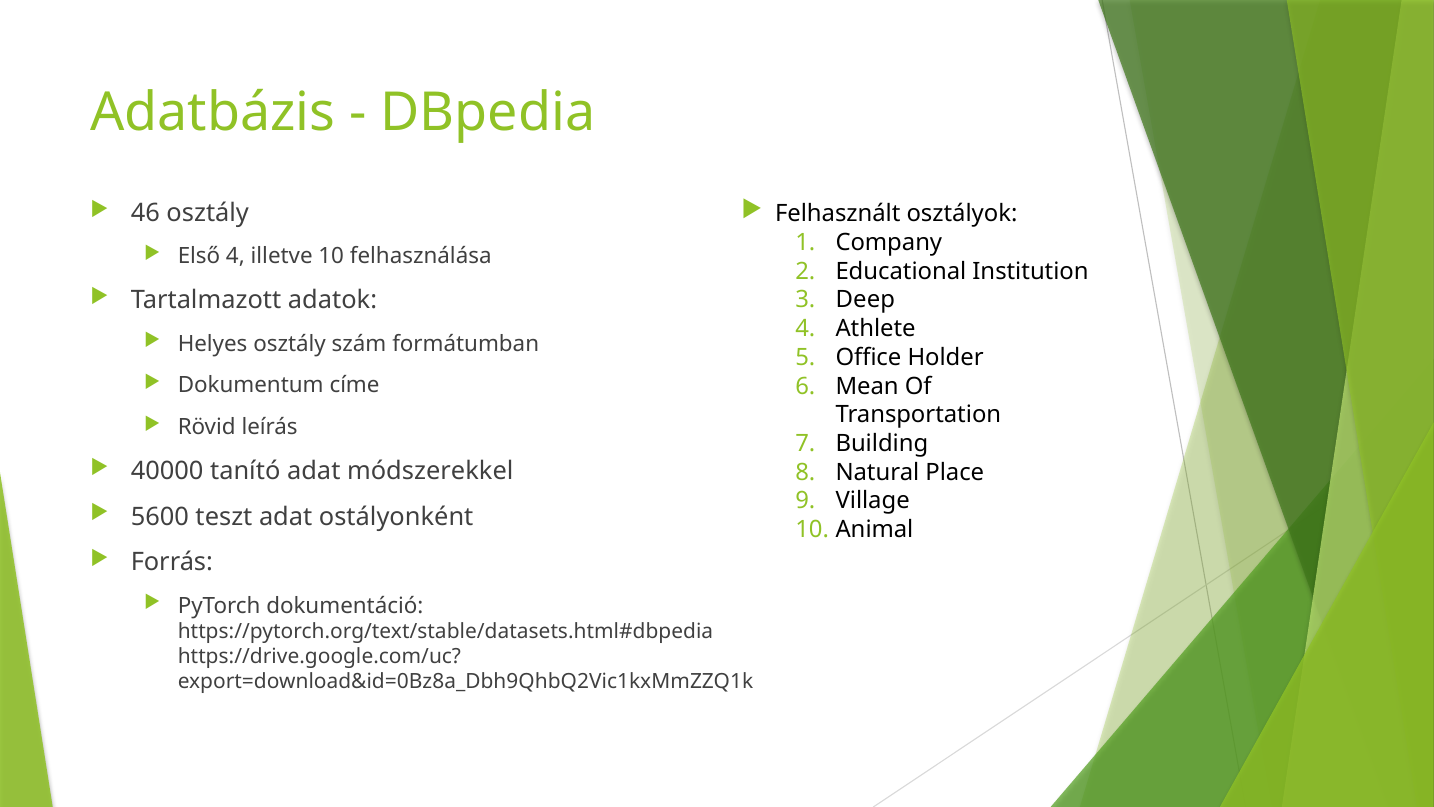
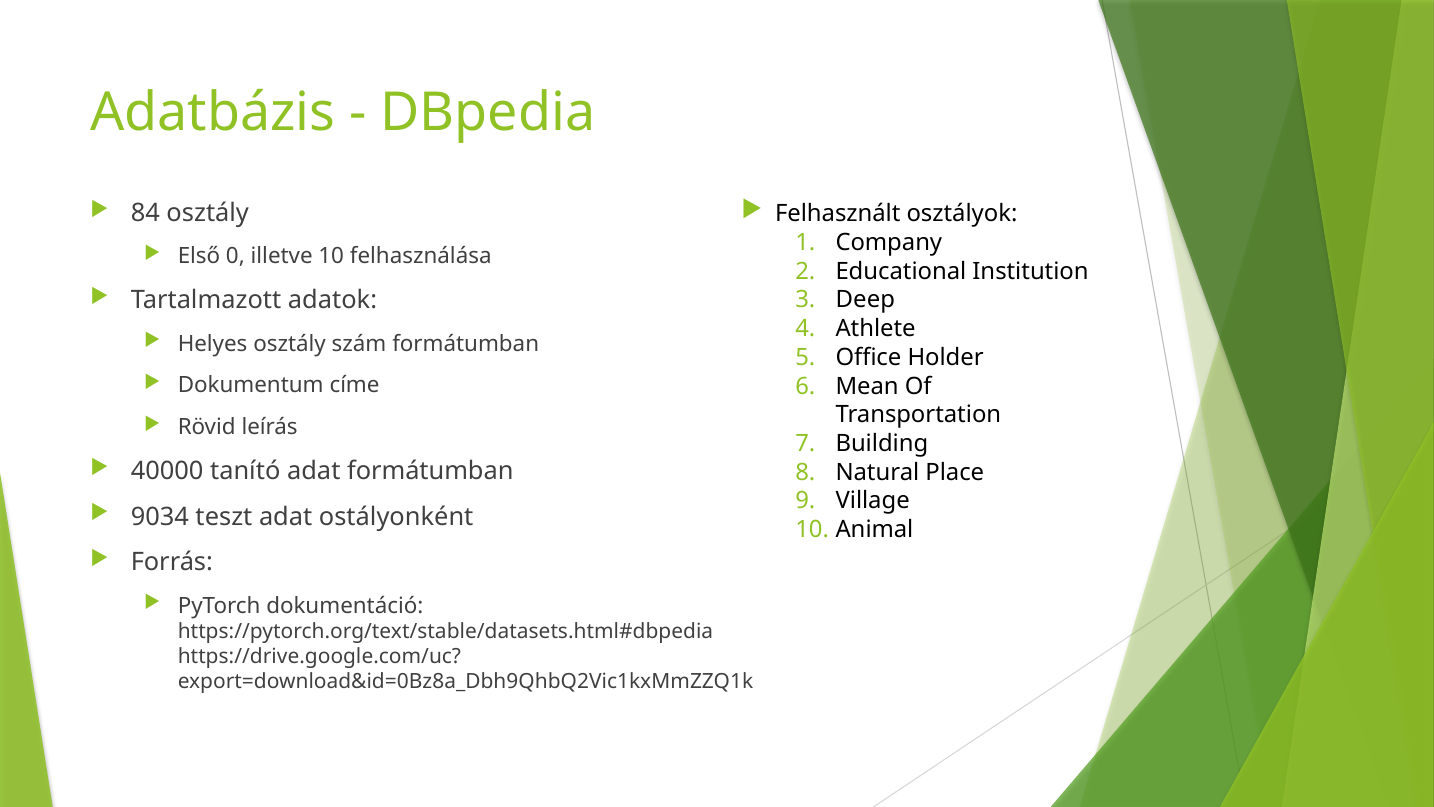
46: 46 -> 84
Első 4: 4 -> 0
adat módszerekkel: módszerekkel -> formátumban
5600: 5600 -> 9034
